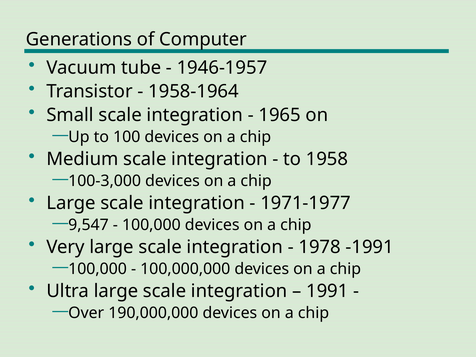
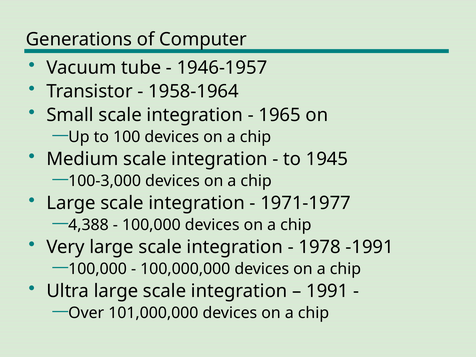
1958: 1958 -> 1945
9,547: 9,547 -> 4,388
190,000,000: 190,000,000 -> 101,000,000
